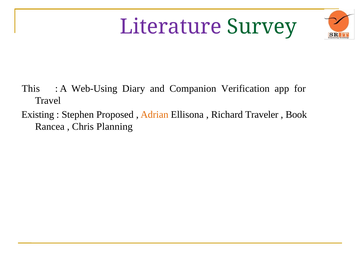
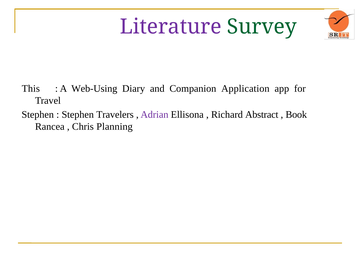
Verification: Verification -> Application
Existing at (38, 115): Existing -> Stephen
Proposed: Proposed -> Travelers
Adrian colour: orange -> purple
Traveler: Traveler -> Abstract
